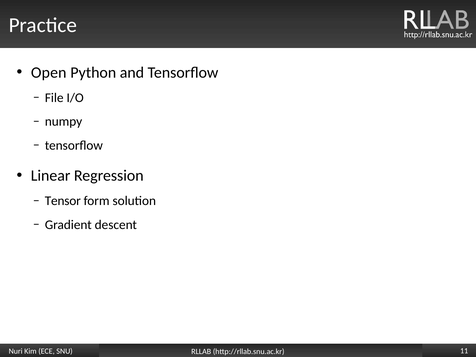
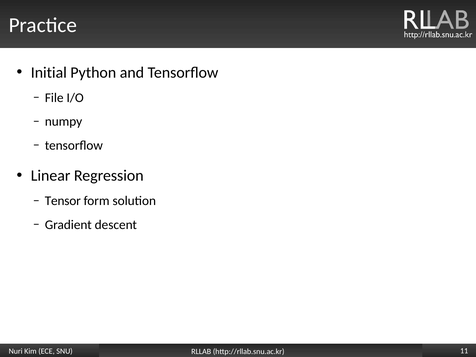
Open: Open -> Initial
